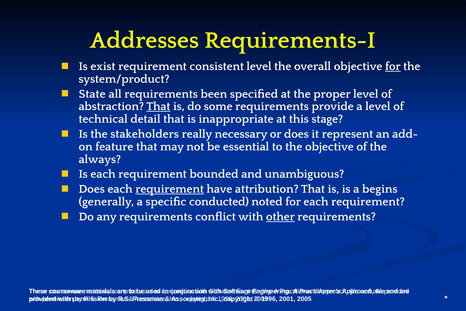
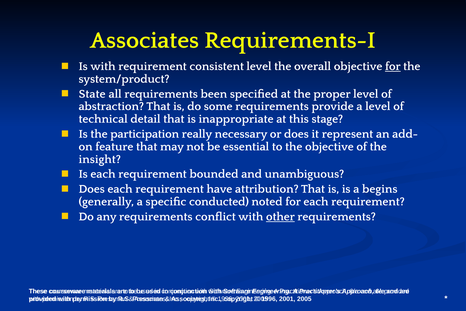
Addresses at (145, 40): Addresses -> Associates
Is exist: exist -> with
That at (158, 106) underline: present -> none
stakeholders: stakeholders -> participation
always: always -> insight
requirement at (170, 189) underline: present -> none
